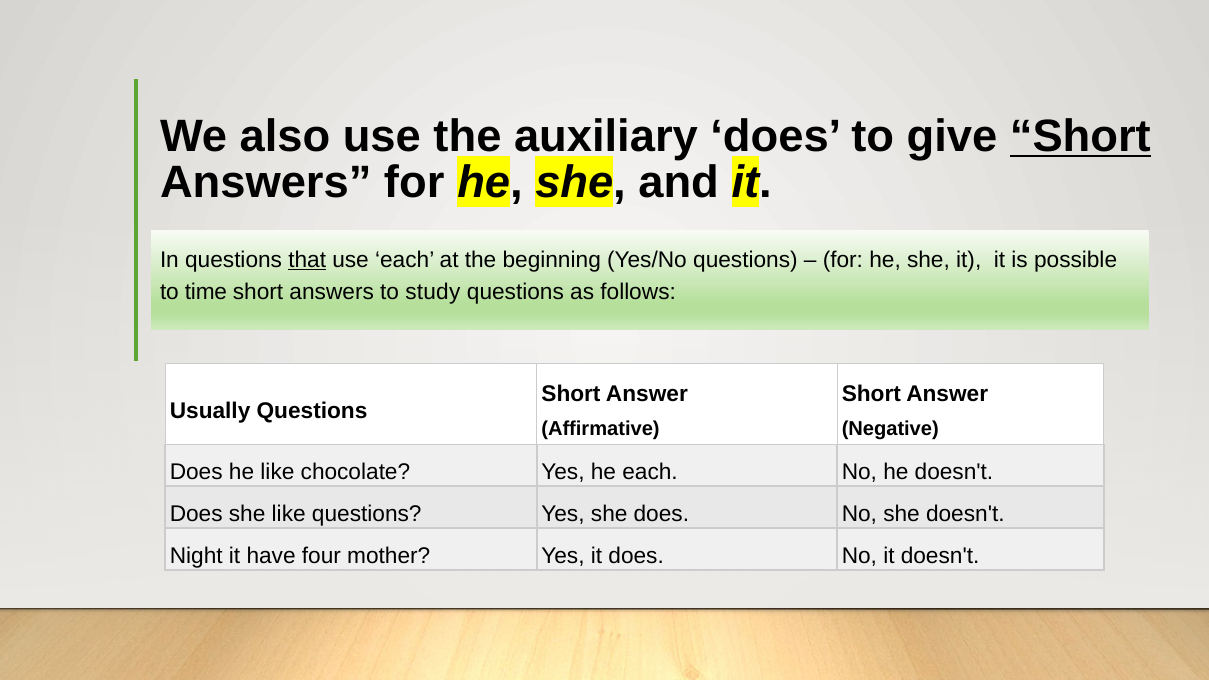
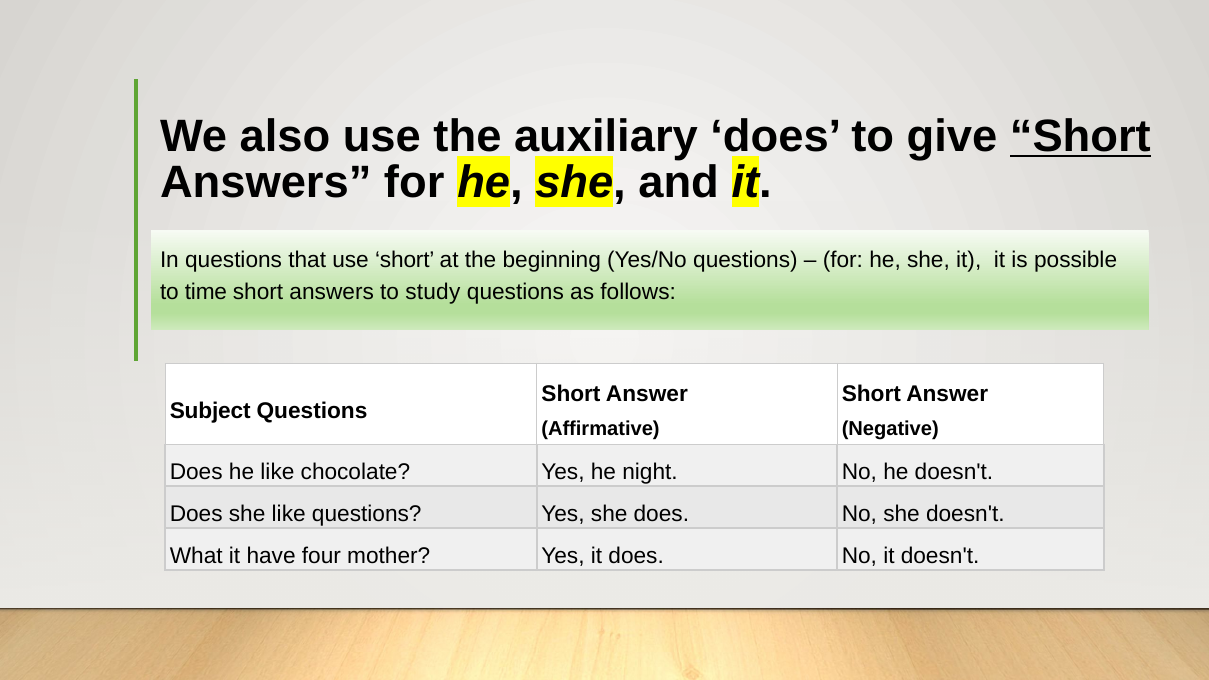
that underline: present -> none
use each: each -> short
Usually: Usually -> Subject
he each: each -> night
Night: Night -> What
